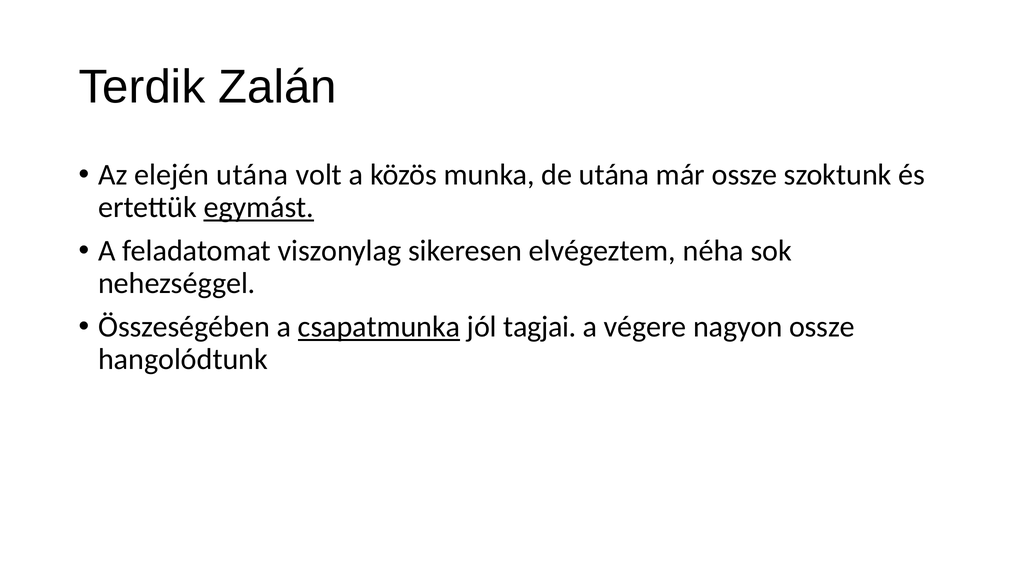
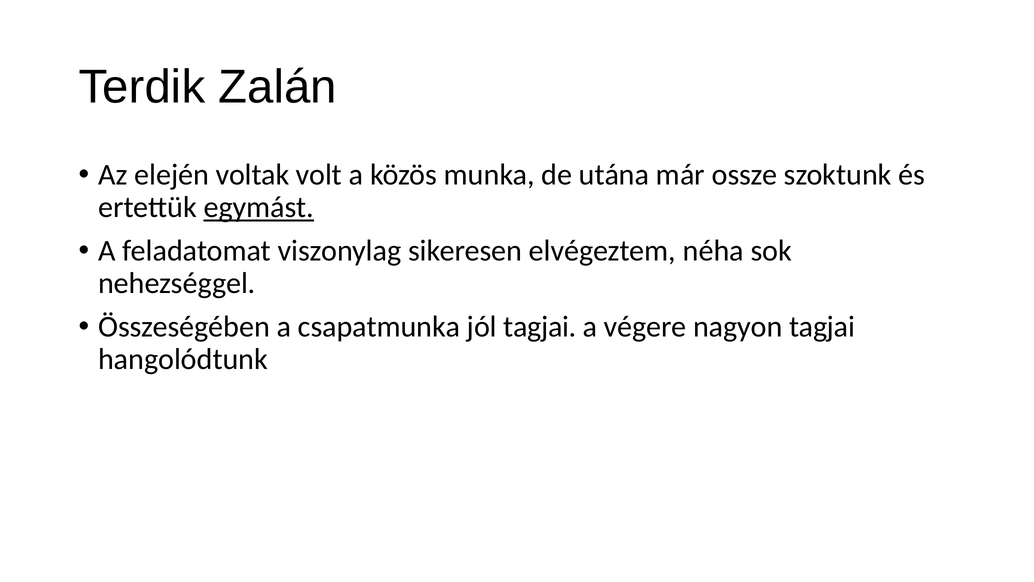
elején utána: utána -> voltak
csapatmunka underline: present -> none
nagyon ossze: ossze -> tagjai
